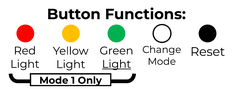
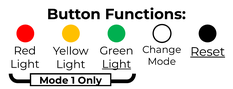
Reset underline: none -> present
